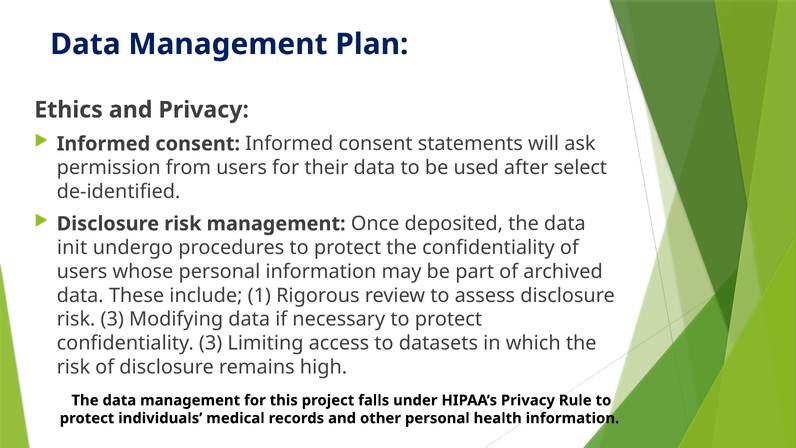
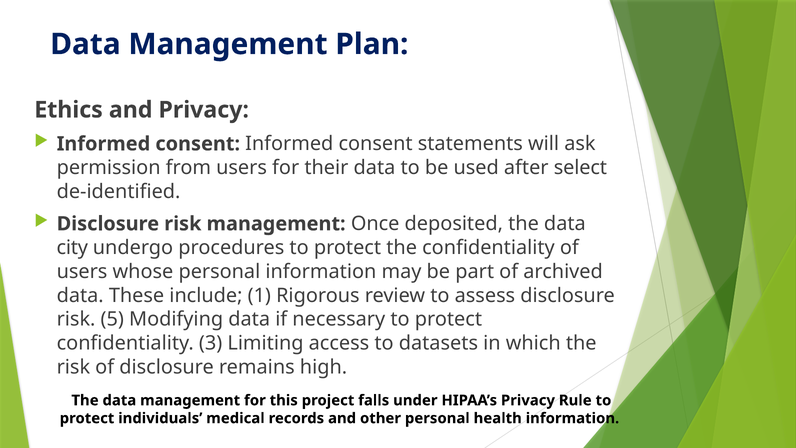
init: init -> city
risk 3: 3 -> 5
